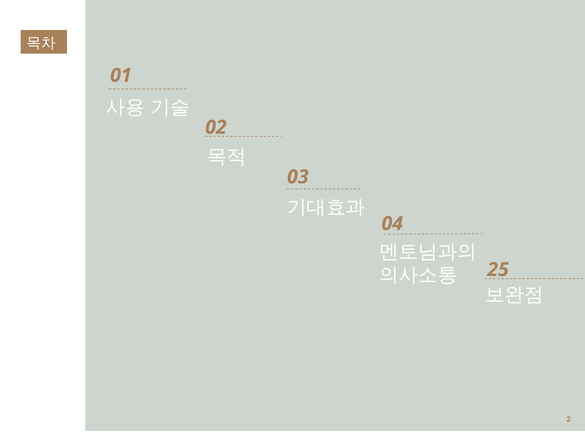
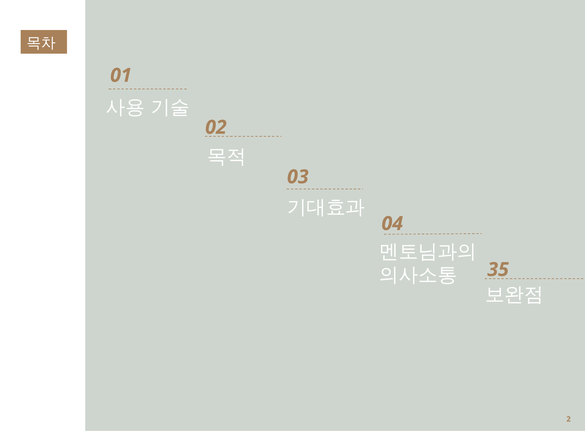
25: 25 -> 35
